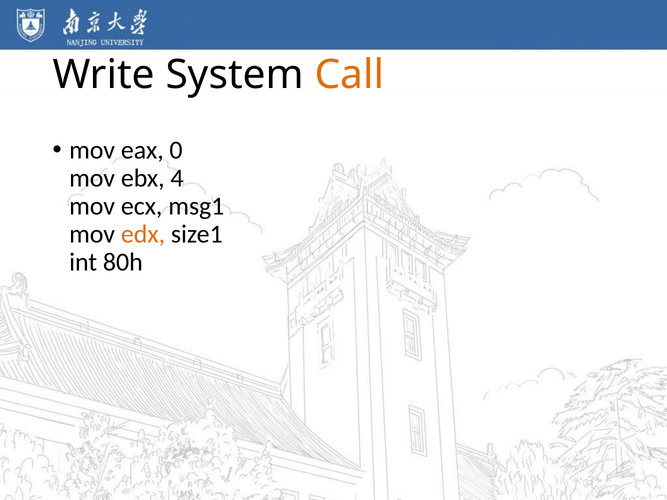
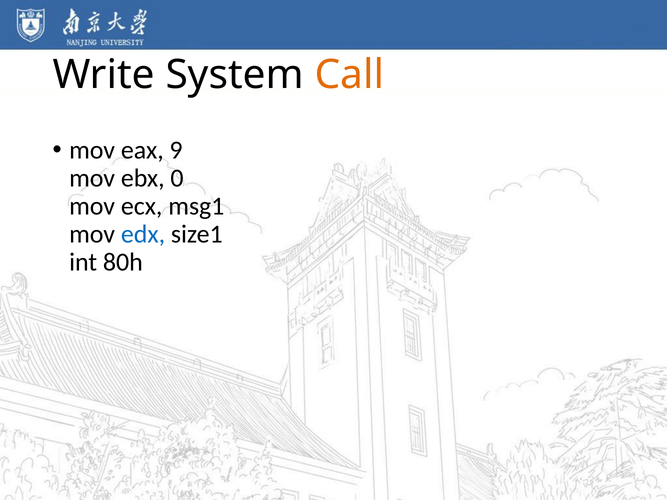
0: 0 -> 9
4: 4 -> 0
edx colour: orange -> blue
